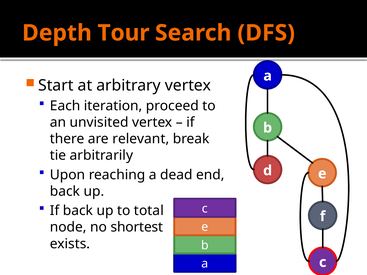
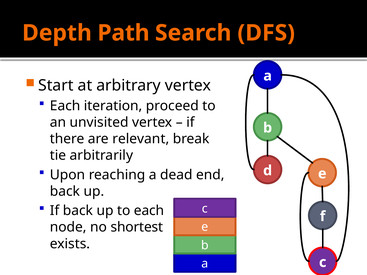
Tour: Tour -> Path
to total: total -> each
